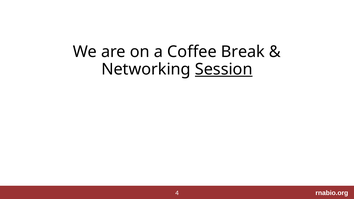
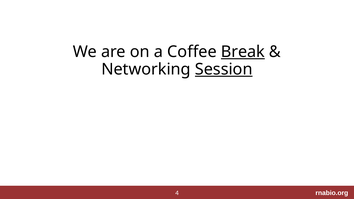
Break underline: none -> present
